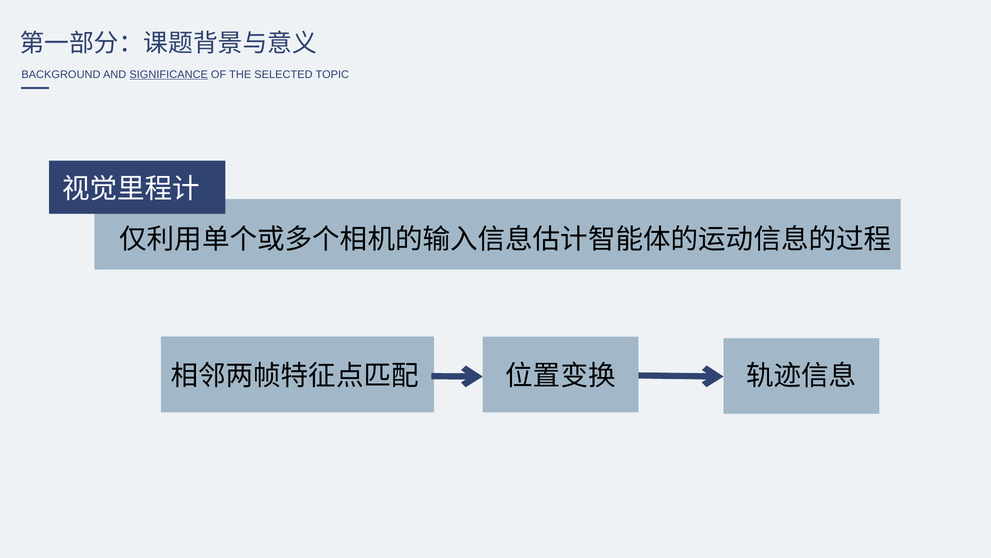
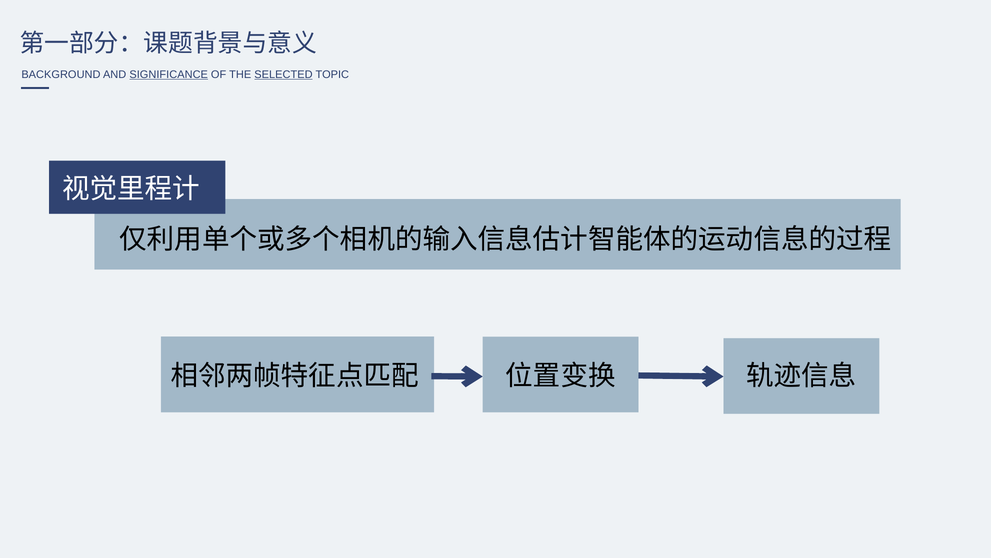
SELECTED underline: none -> present
